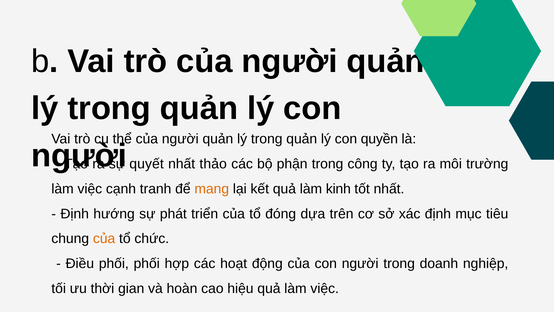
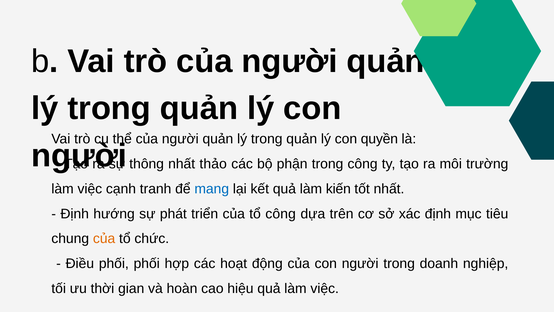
quyết: quyết -> thông
mang colour: orange -> blue
kinh: kinh -> kiến
tổ đóng: đóng -> công
